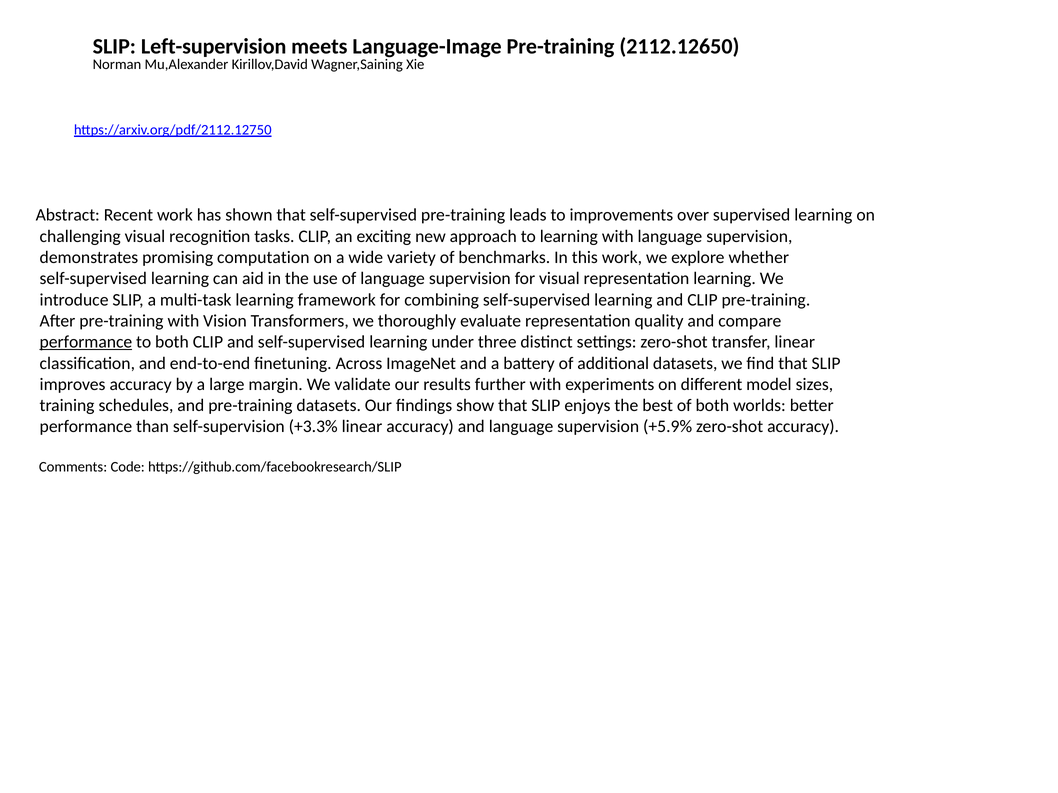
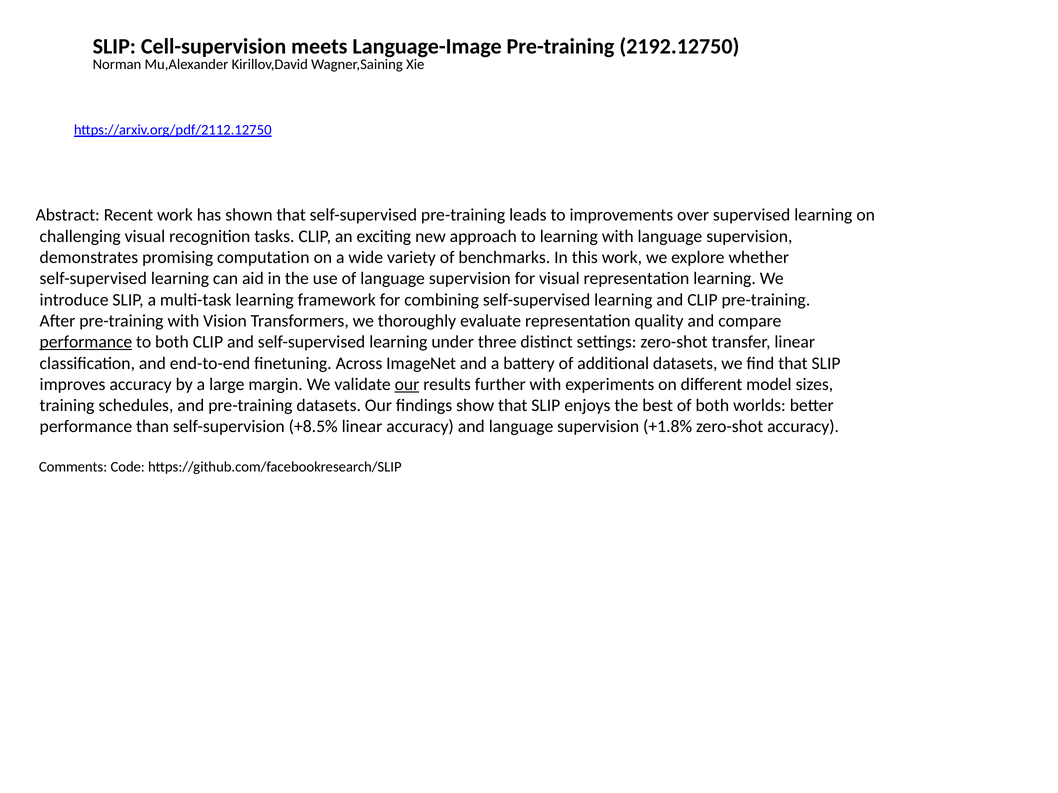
Left-supervision: Left-supervision -> Cell-supervision
2112.12650: 2112.12650 -> 2192.12750
our at (407, 385) underline: none -> present
+3.3%: +3.3% -> +8.5%
+5.9%: +5.9% -> +1.8%
